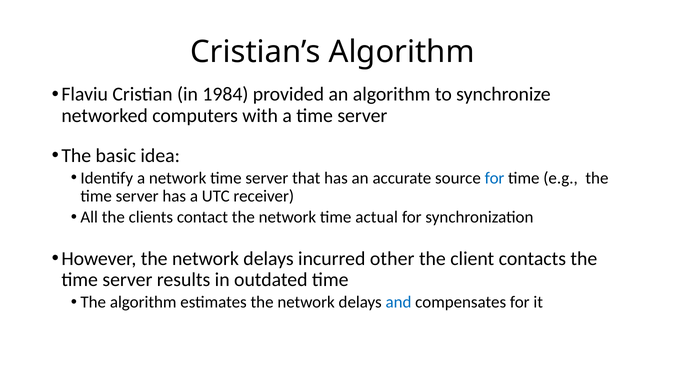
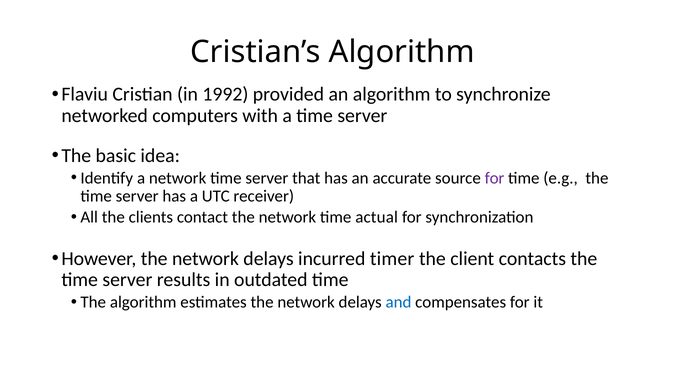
1984: 1984 -> 1992
for at (495, 178) colour: blue -> purple
other: other -> timer
